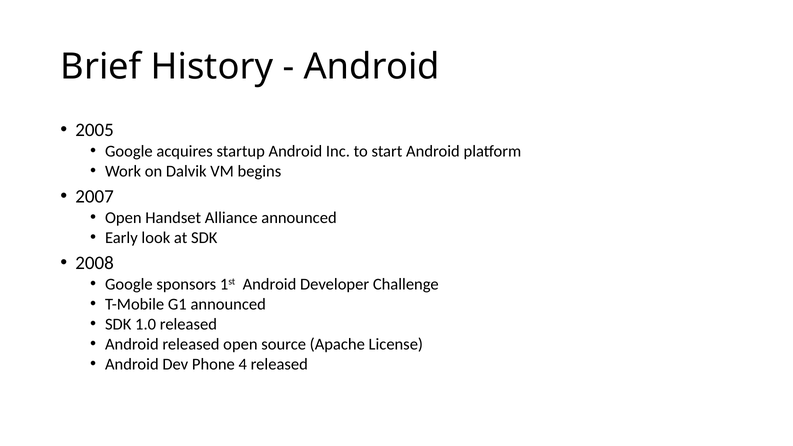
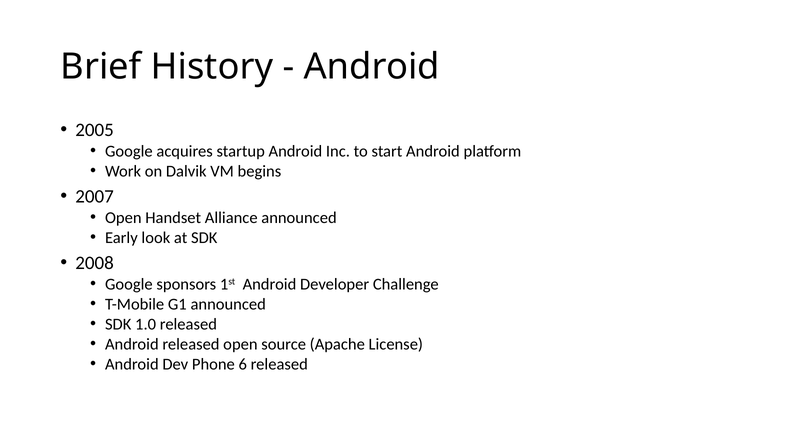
4: 4 -> 6
